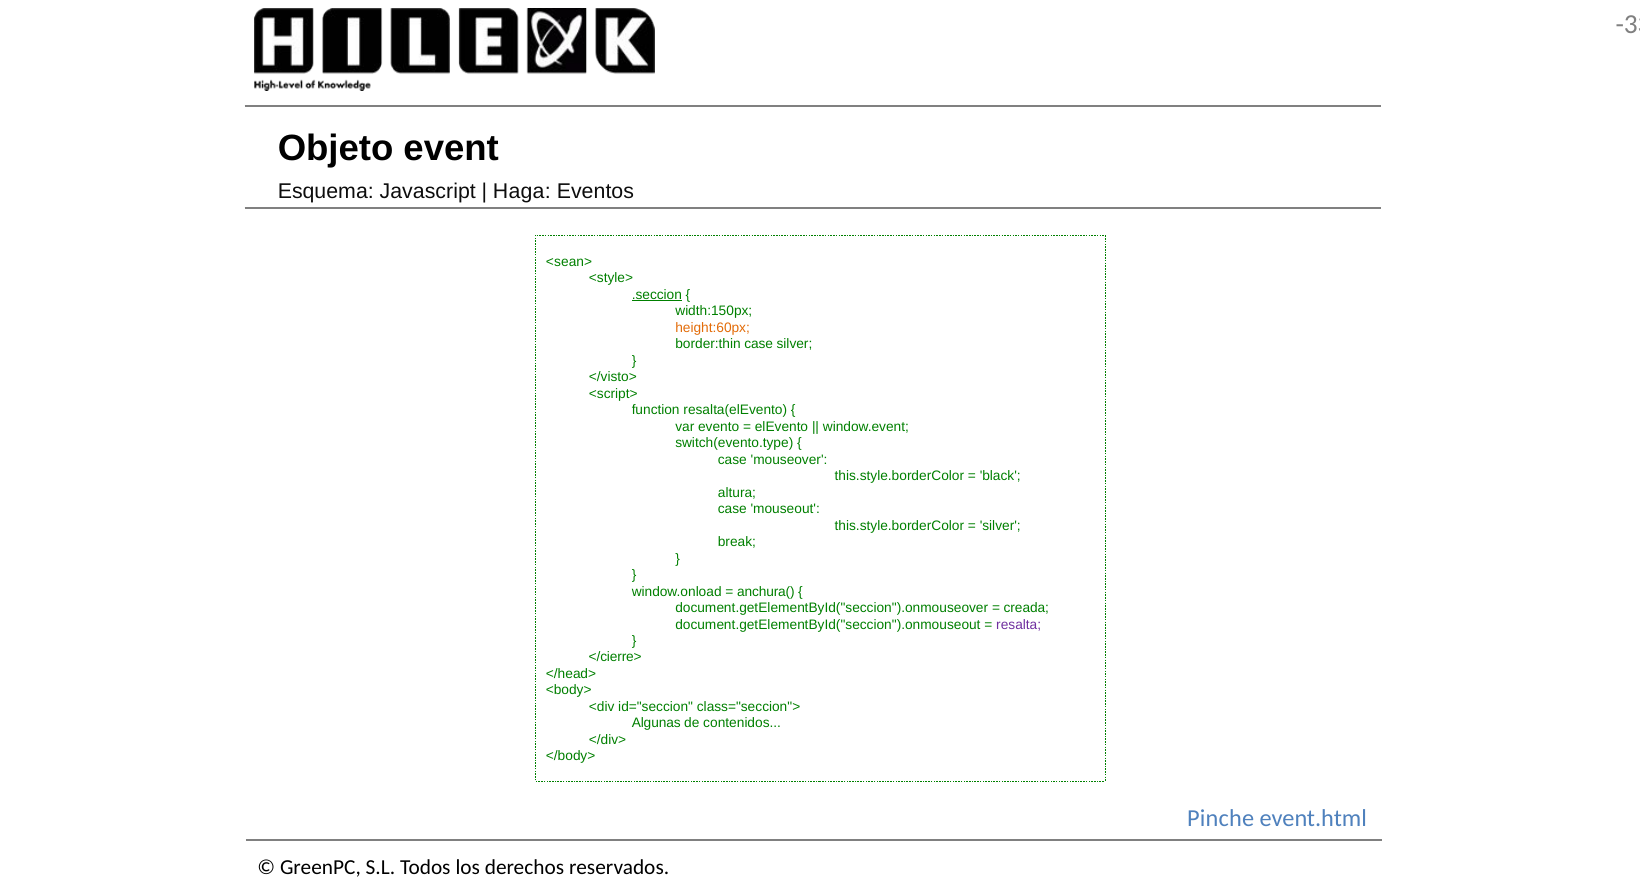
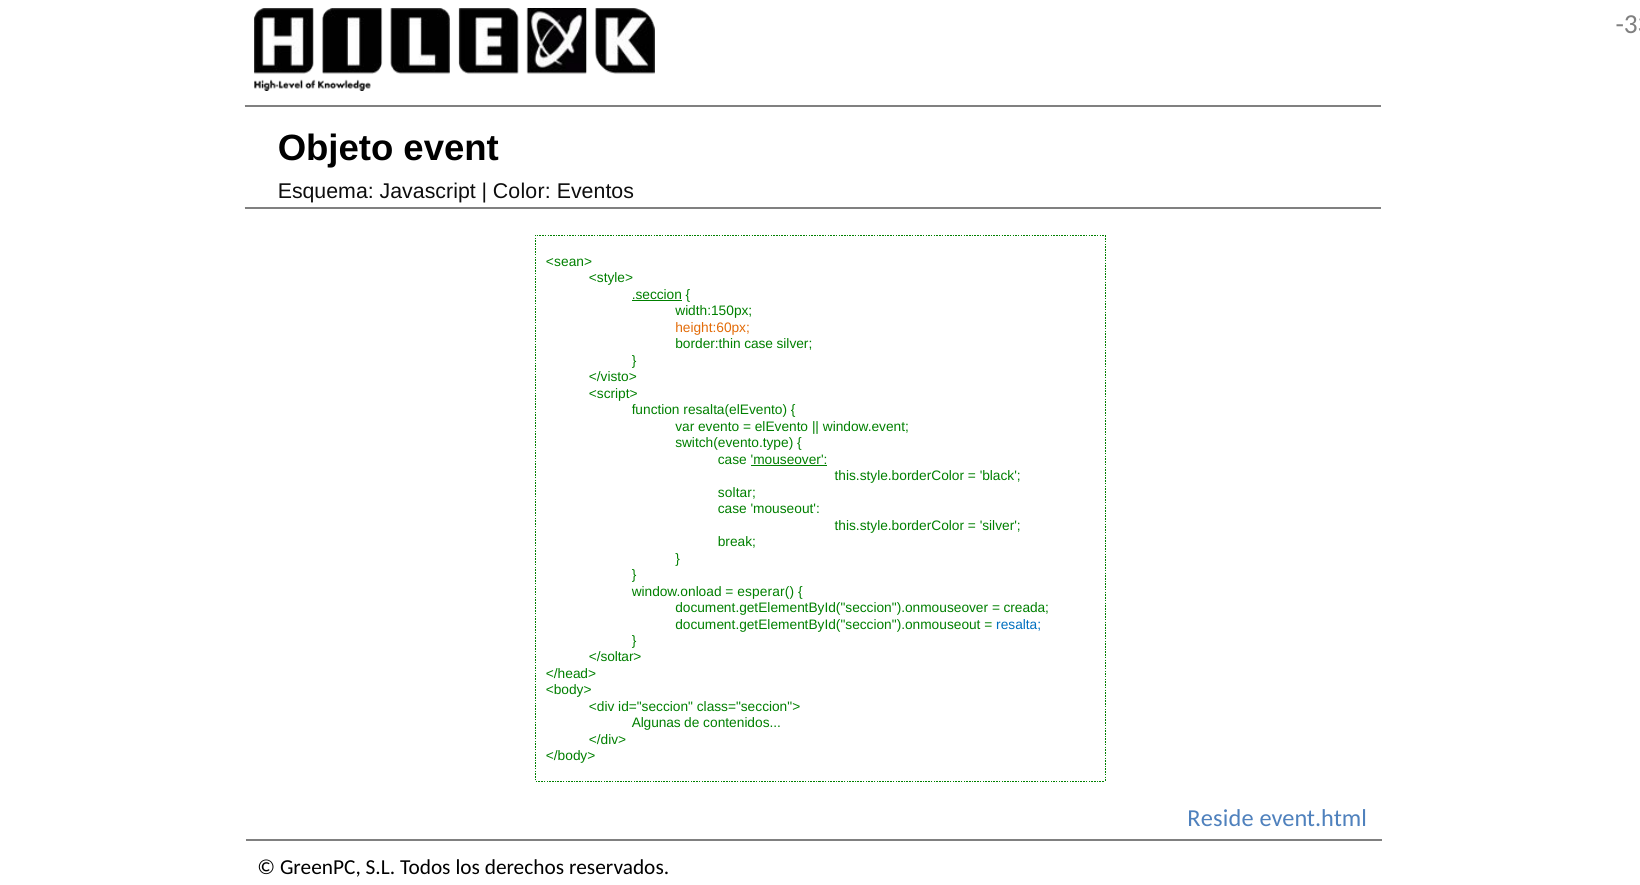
Haga: Haga -> Color
mouseover underline: none -> present
altura: altura -> soltar
anchura(: anchura( -> esperar(
resalta colour: purple -> blue
</cierre>: </cierre> -> </soltar>
Pinche: Pinche -> Reside
